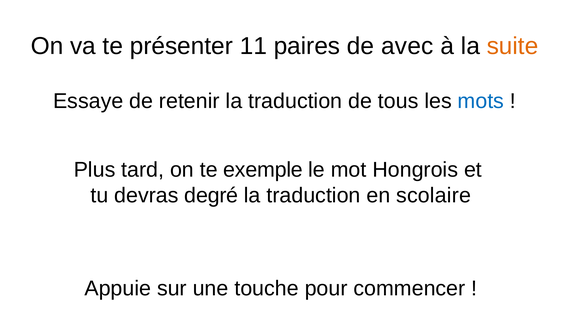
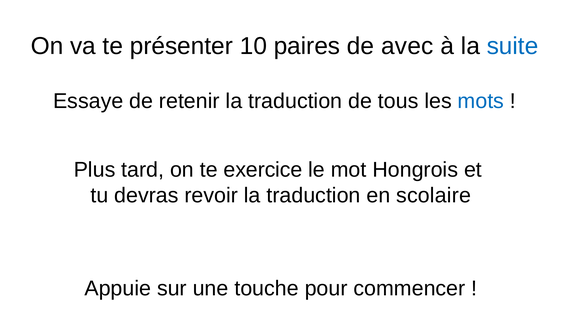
11: 11 -> 10
suite colour: orange -> blue
exemple: exemple -> exercice
degré: degré -> revoir
